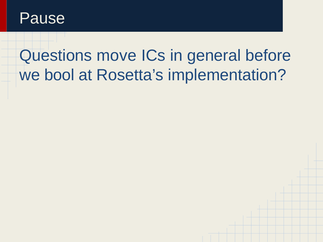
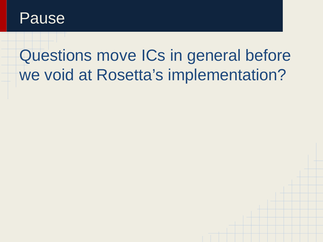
bool: bool -> void
